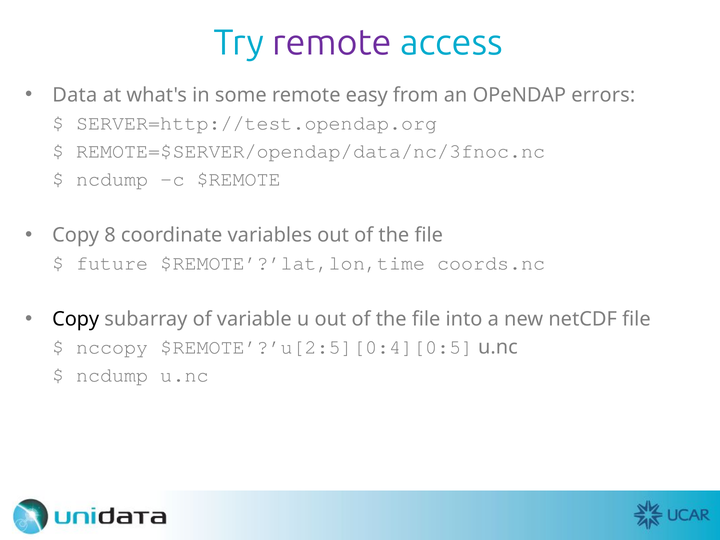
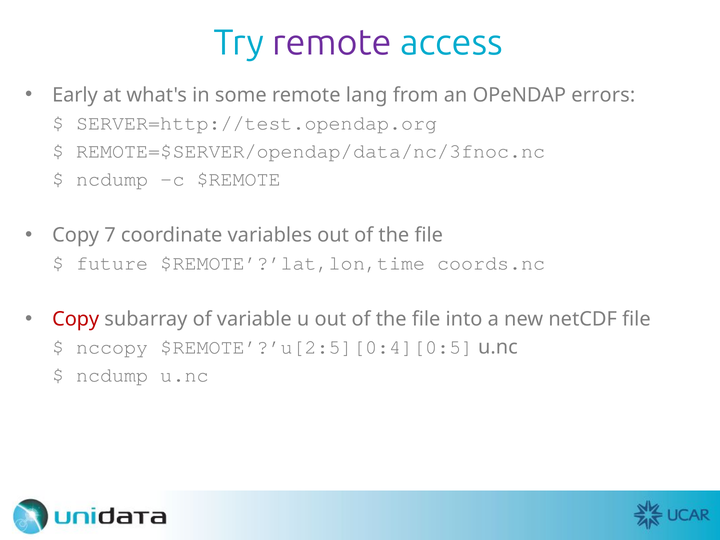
Data: Data -> Early
easy: easy -> lang
8: 8 -> 7
Copy at (76, 319) colour: black -> red
